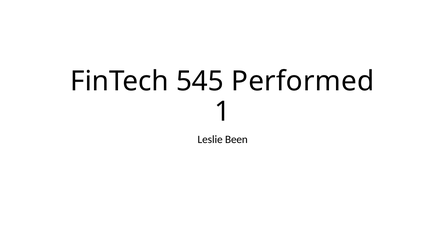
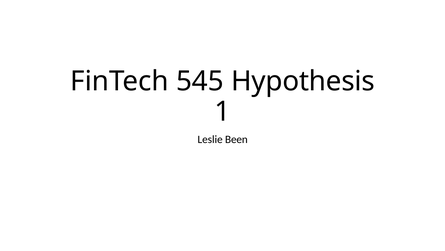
Performed: Performed -> Hypothesis
